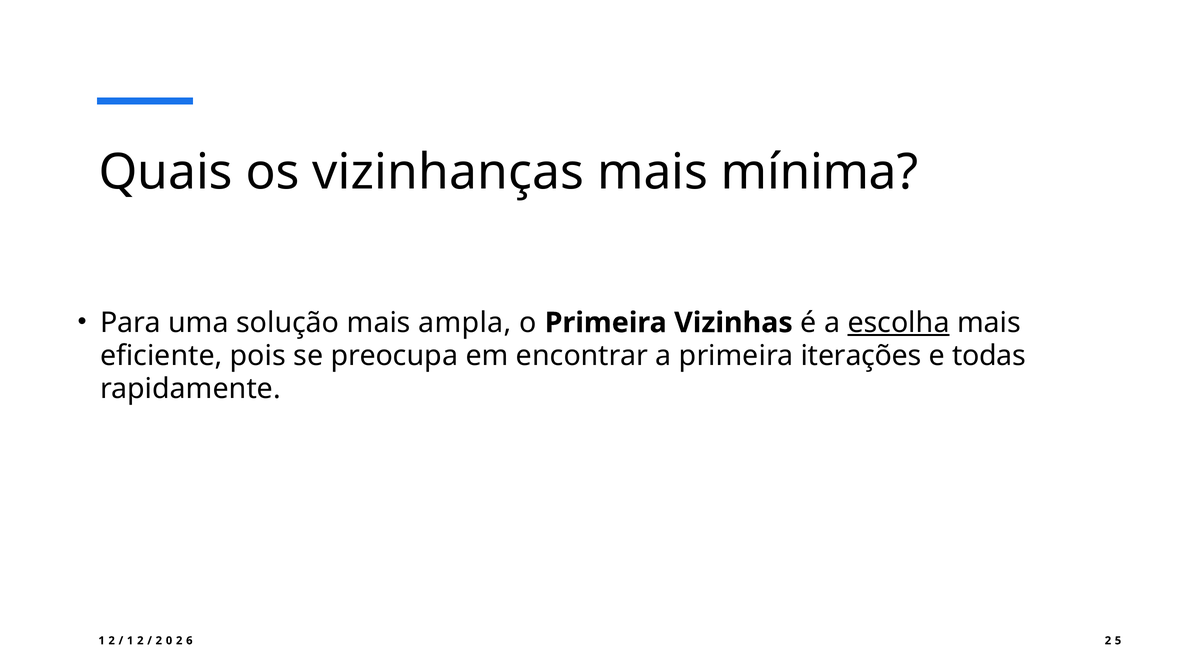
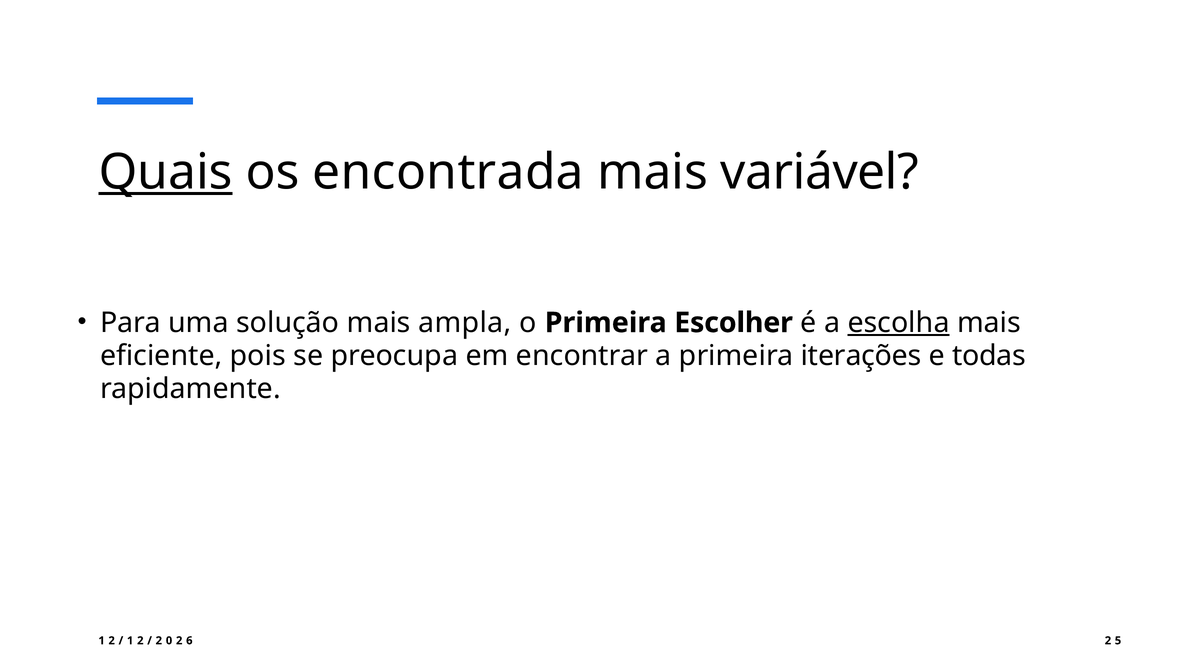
Quais underline: none -> present
vizinhanças: vizinhanças -> encontrada
mínima: mínima -> variável
Vizinhas: Vizinhas -> Escolher
